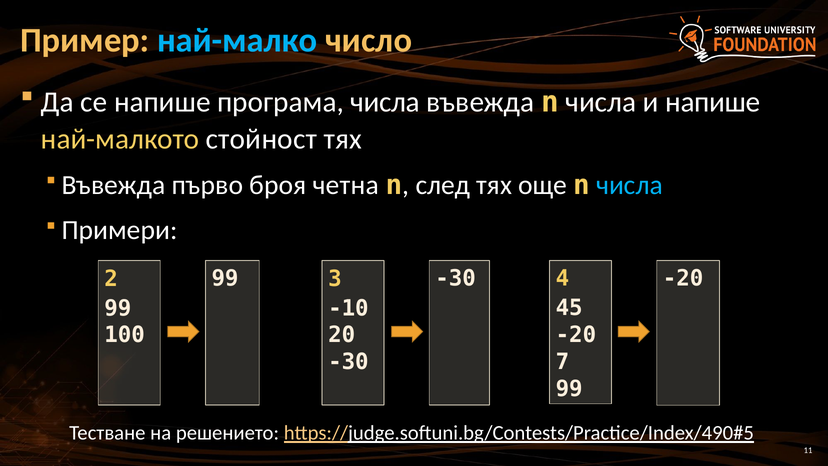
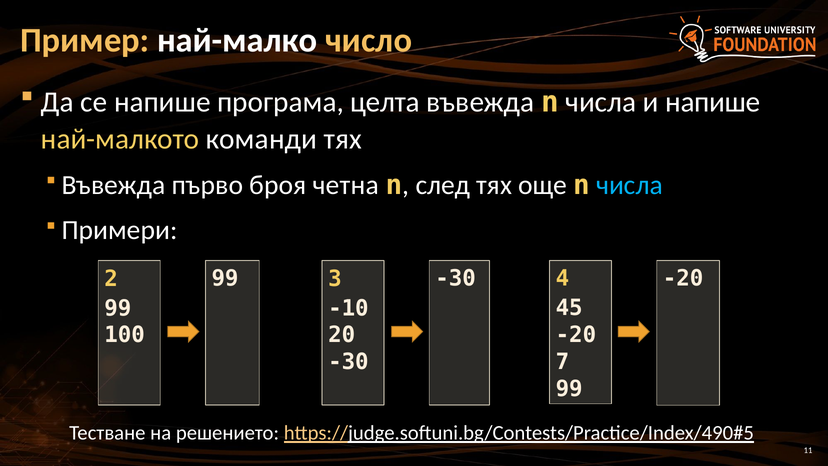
най-малко colour: light blue -> white
програма числа: числа -> целта
стойност: стойност -> команди
